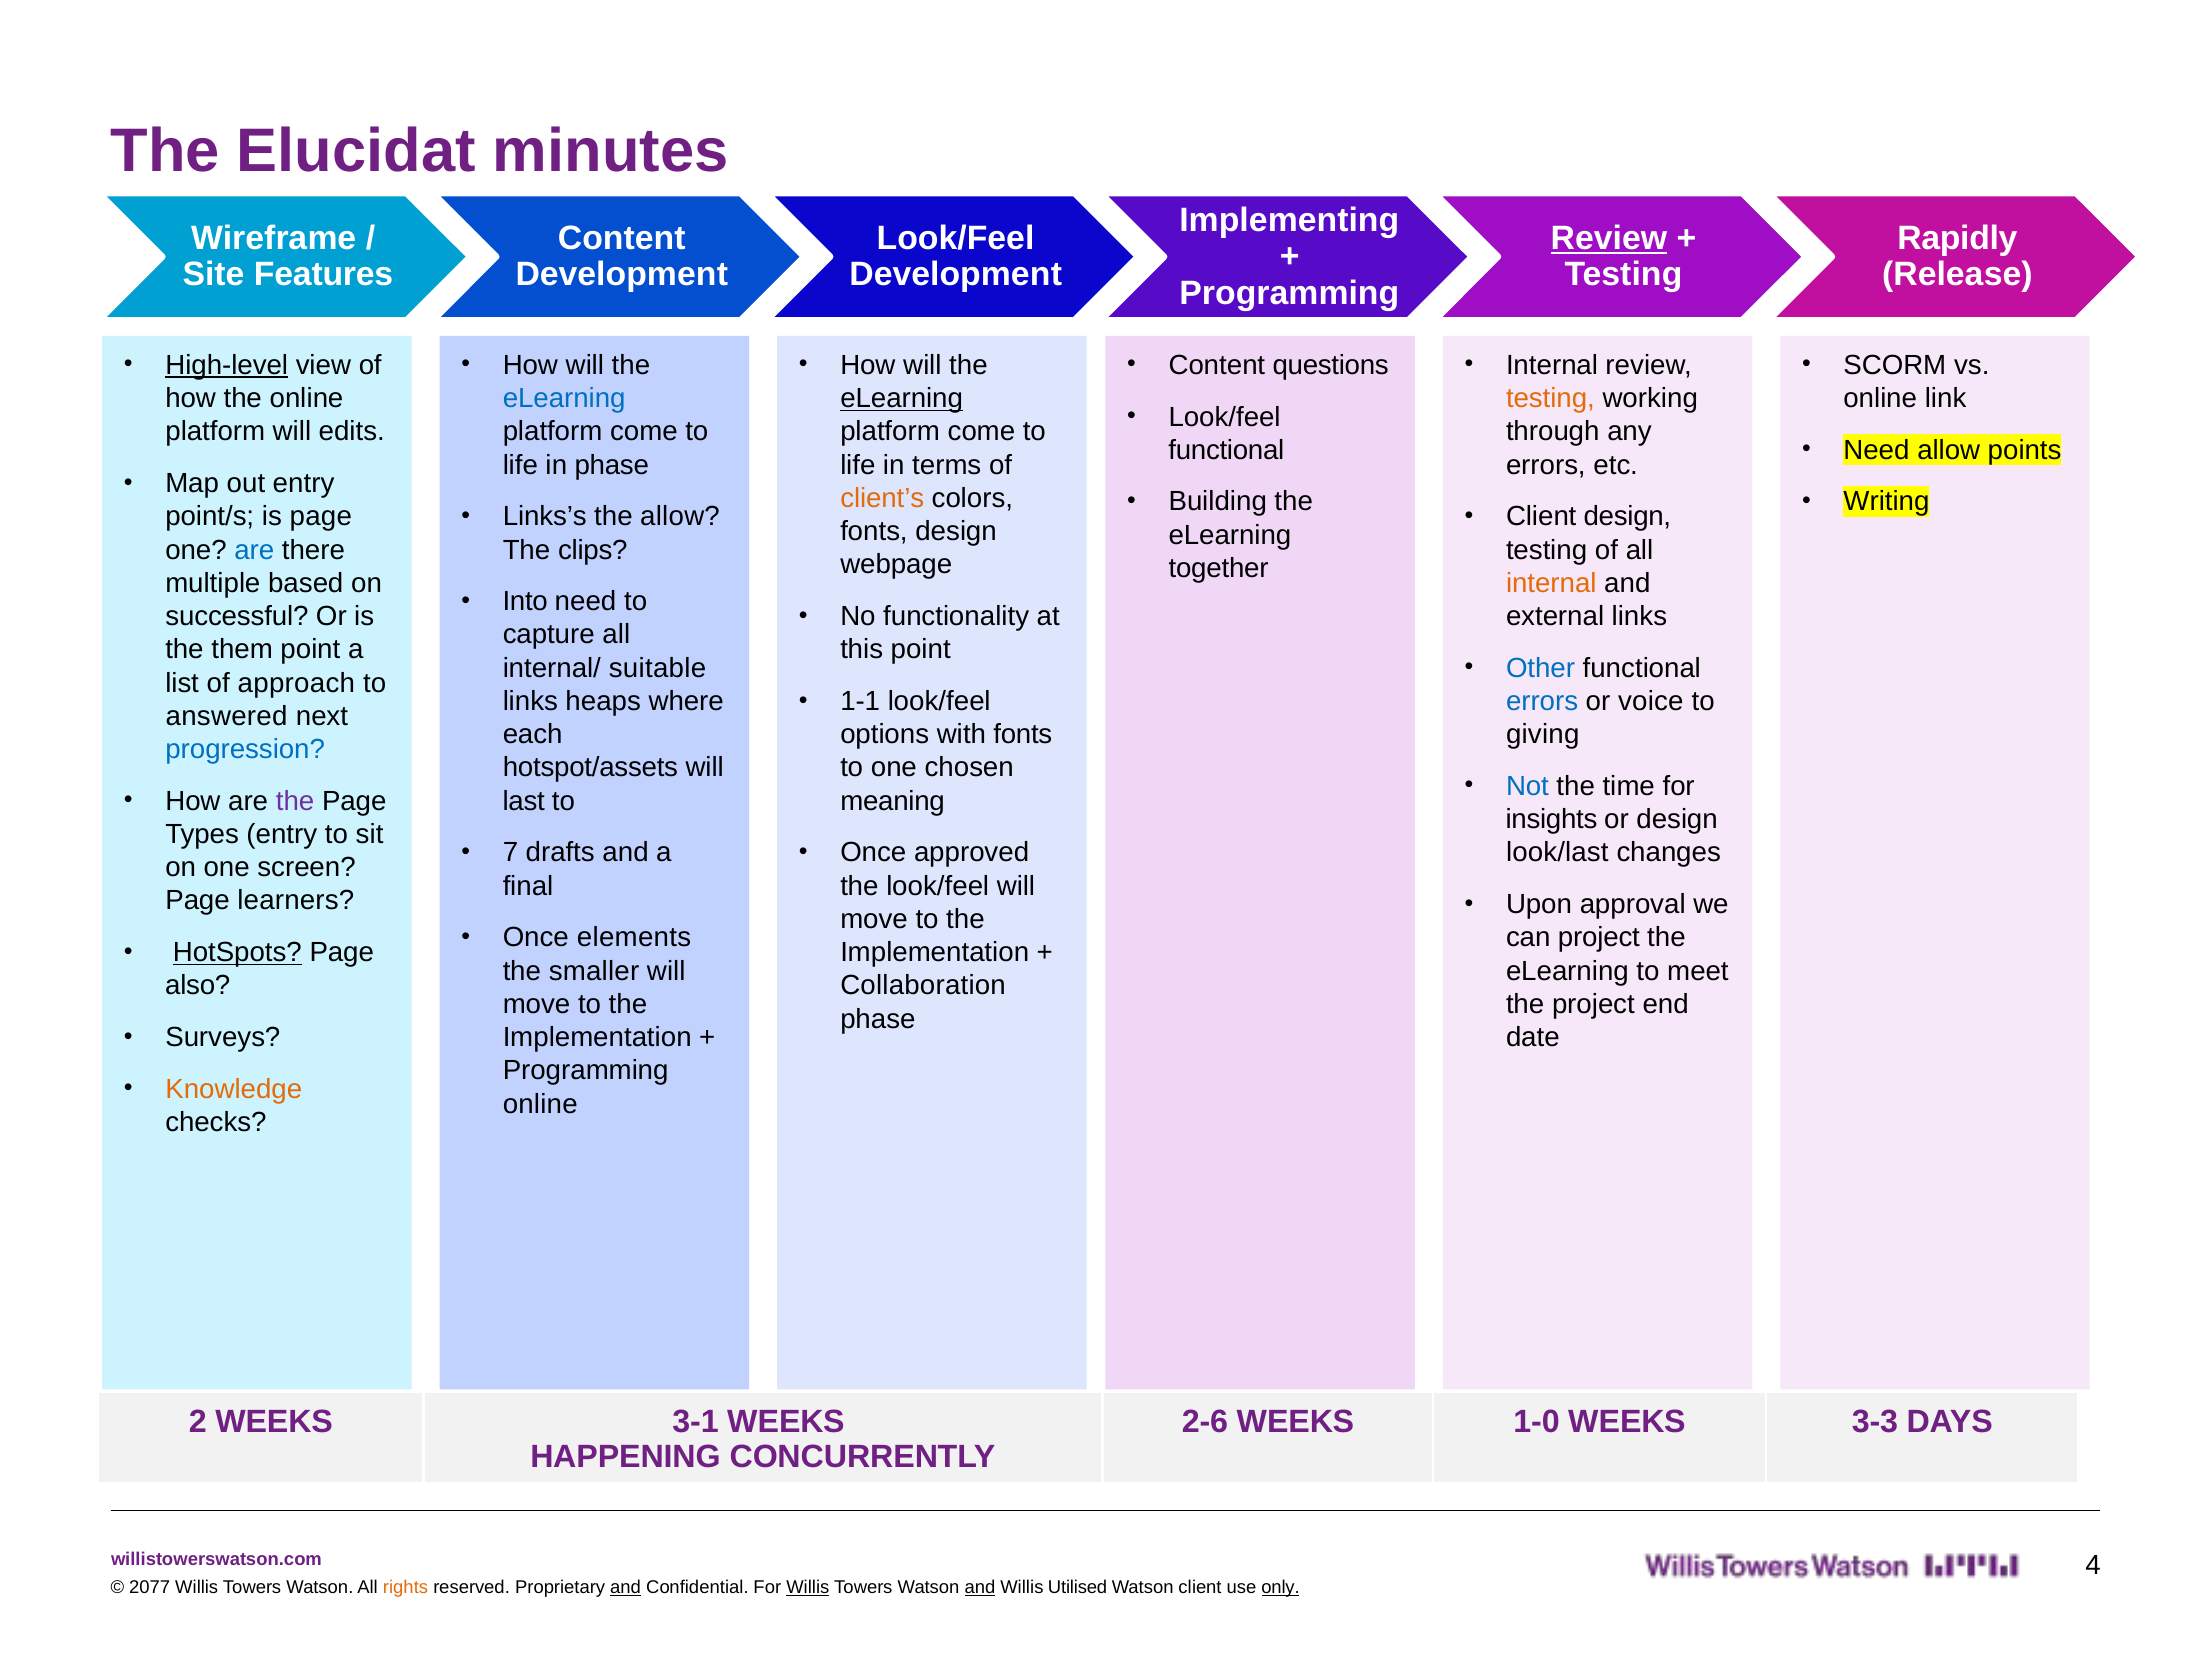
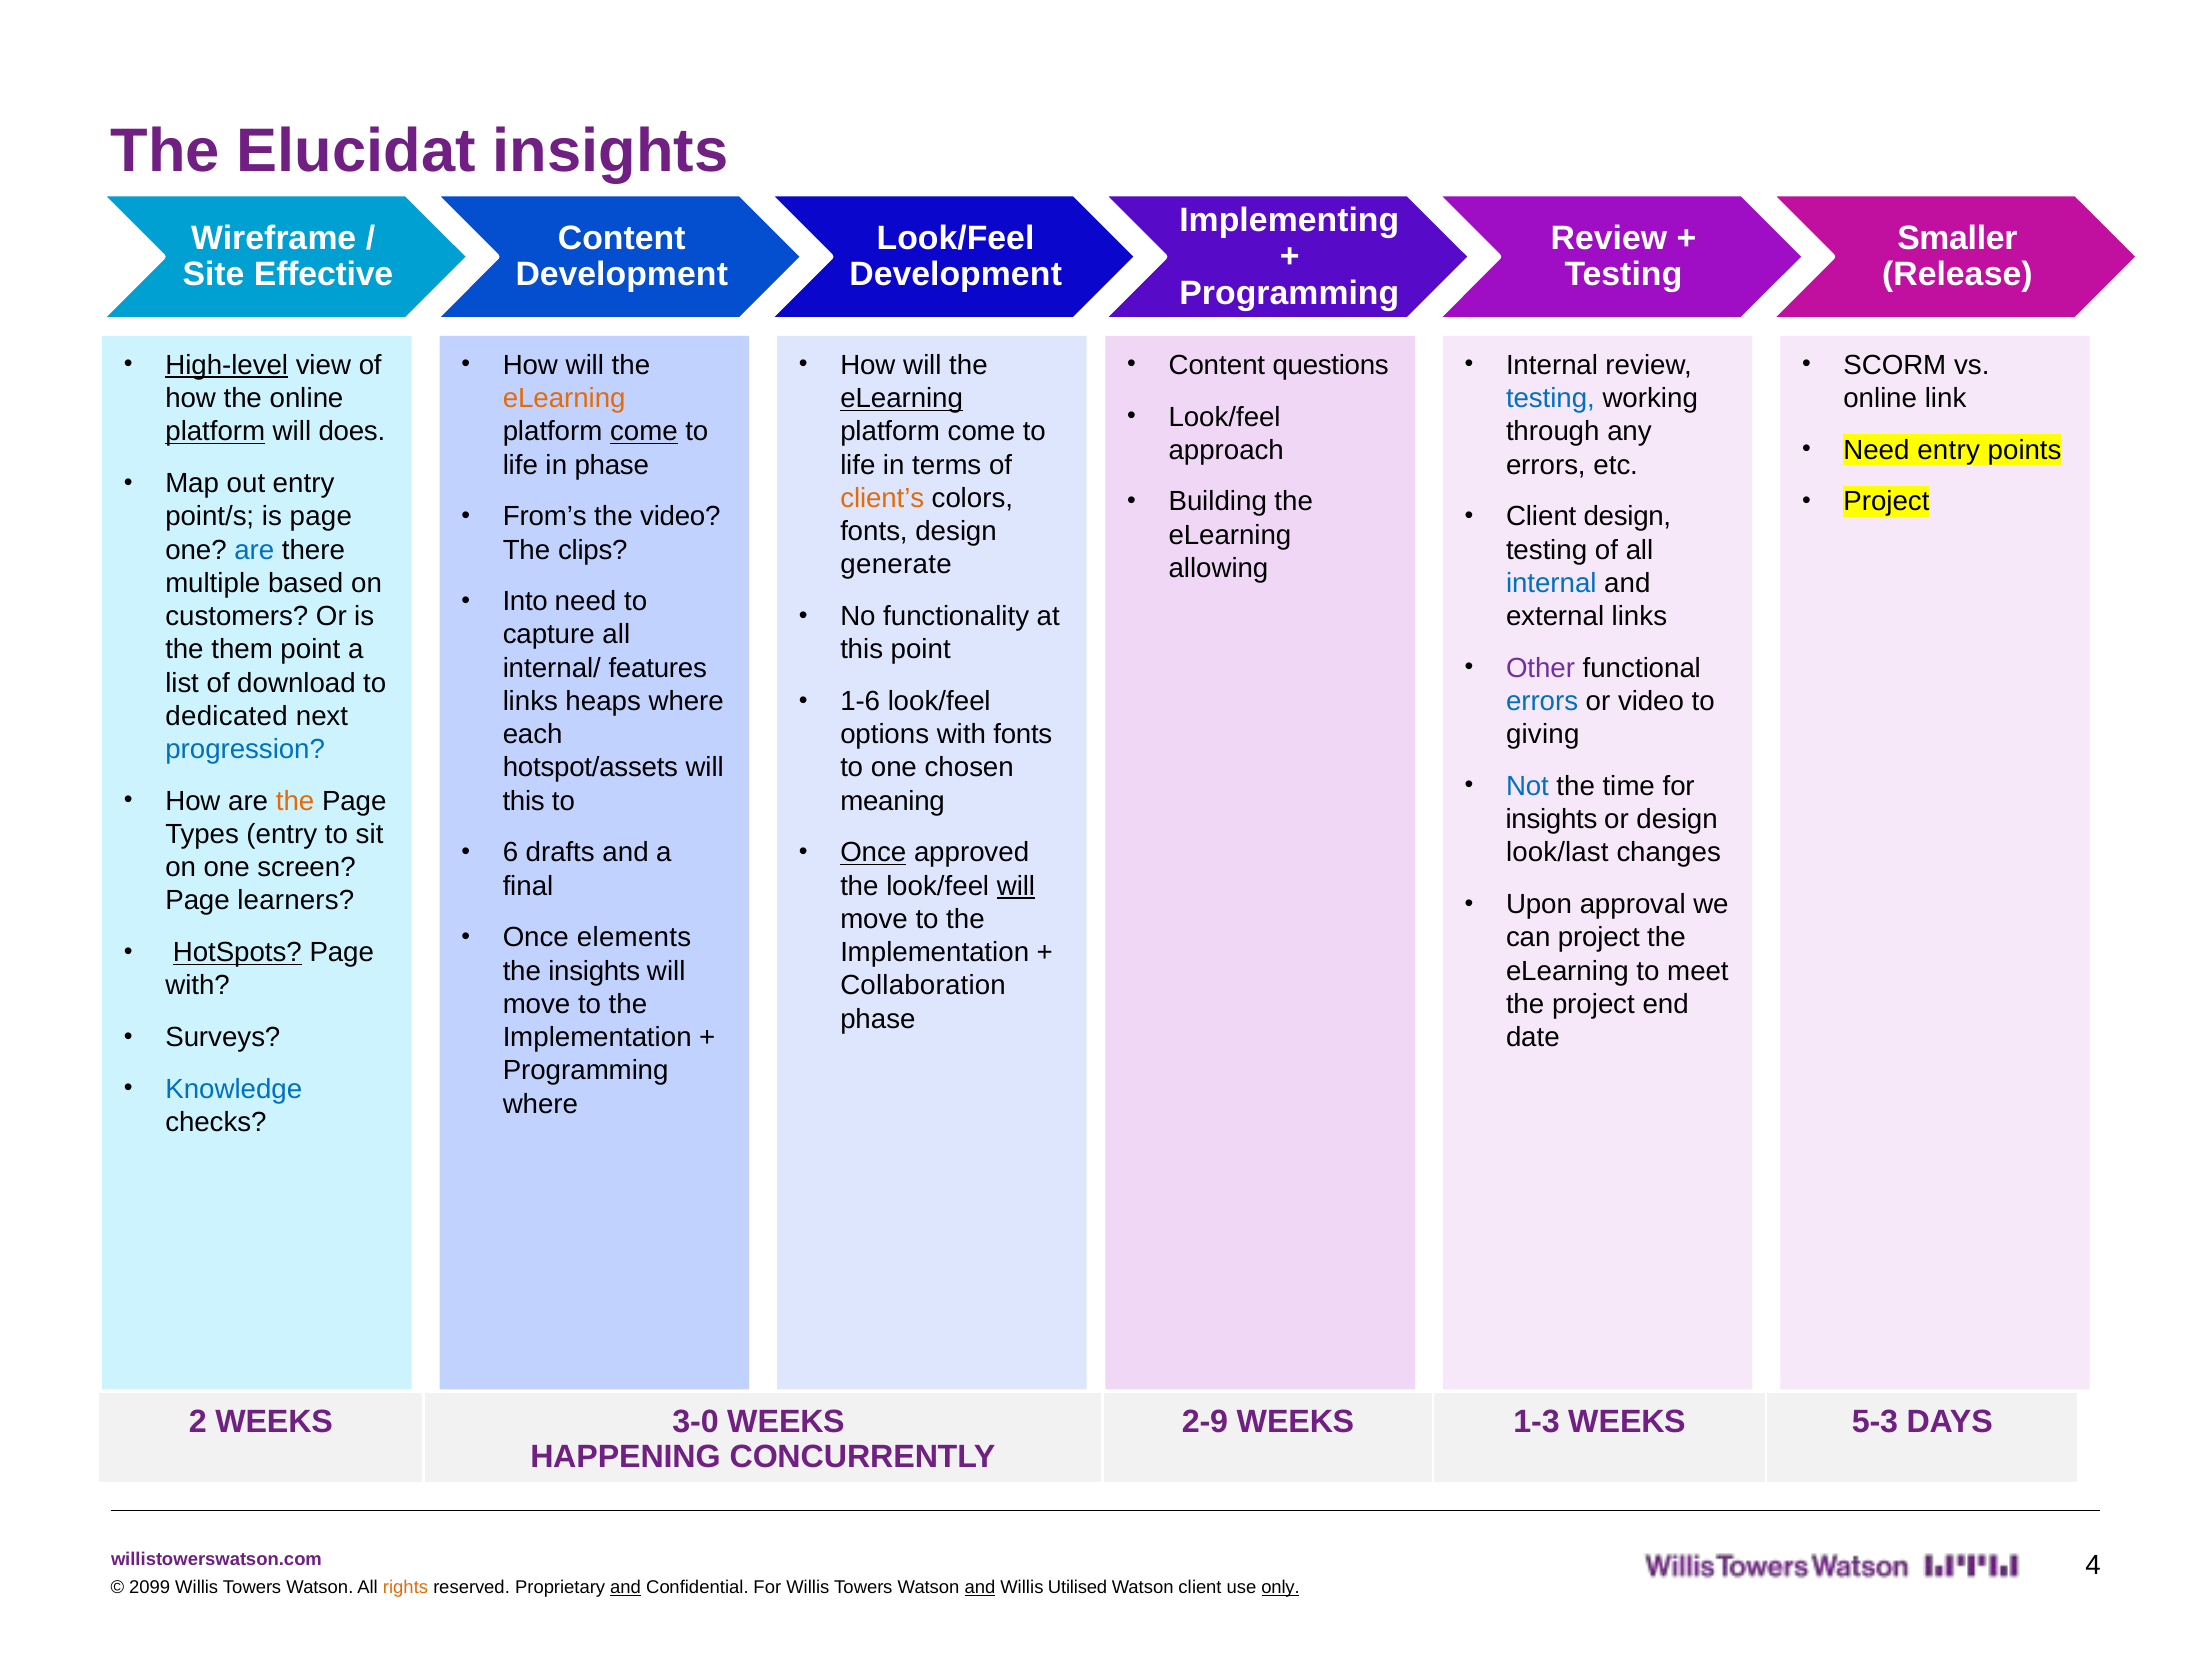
Elucidat minutes: minutes -> insights
Review at (1609, 238) underline: present -> none
Rapidly: Rapidly -> Smaller
Features: Features -> Effective
eLearning at (564, 399) colour: blue -> orange
testing at (1550, 399) colour: orange -> blue
platform at (215, 432) underline: none -> present
will edits: edits -> does
come at (644, 432) underline: none -> present
Need allow: allow -> entry
functional at (1226, 450): functional -> approach
Writing at (1886, 502): Writing -> Project
Links’s: Links’s -> From’s
the allow: allow -> video
webpage: webpage -> generate
together at (1219, 568): together -> allowing
internal at (1551, 583) colour: orange -> blue
successful: successful -> customers
Other colour: blue -> purple
suitable: suitable -> features
approach: approach -> download
1-1: 1-1 -> 1-6
or voice: voice -> video
answered at (227, 716): answered -> dedicated
the at (295, 801) colour: purple -> orange
last at (524, 801): last -> this
7: 7 -> 6
Once at (873, 853) underline: none -> present
will at (1016, 886) underline: none -> present
the smaller: smaller -> insights
also at (198, 986): also -> with
Knowledge colour: orange -> blue
online at (540, 1104): online -> where
3-1: 3-1 -> 3-0
2-6: 2-6 -> 2-9
1-0: 1-0 -> 1-3
3-3: 3-3 -> 5-3
2077: 2077 -> 2099
Willis at (808, 1588) underline: present -> none
